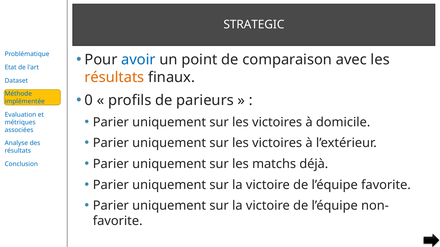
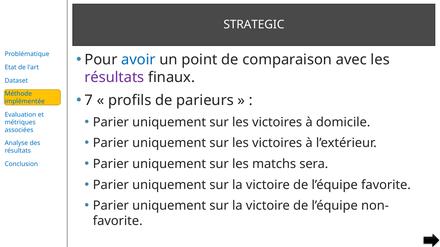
résultats at (114, 77) colour: orange -> purple
0: 0 -> 7
déjà: déjà -> sera
